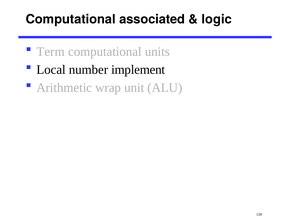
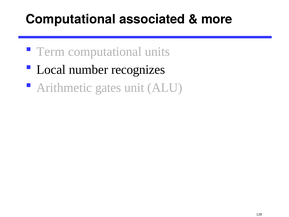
logic: logic -> more
implement: implement -> recognizes
wrap: wrap -> gates
